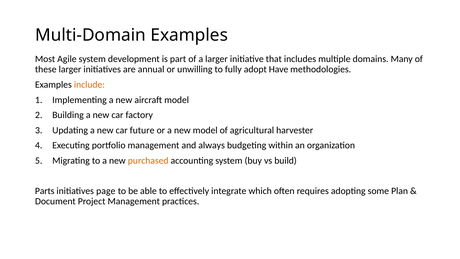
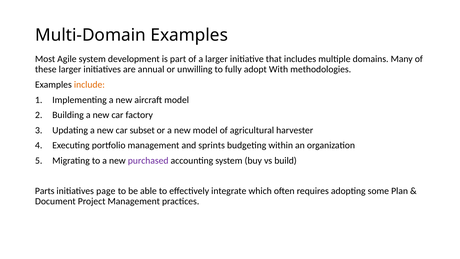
Have: Have -> With
future: future -> subset
always: always -> sprints
purchased colour: orange -> purple
